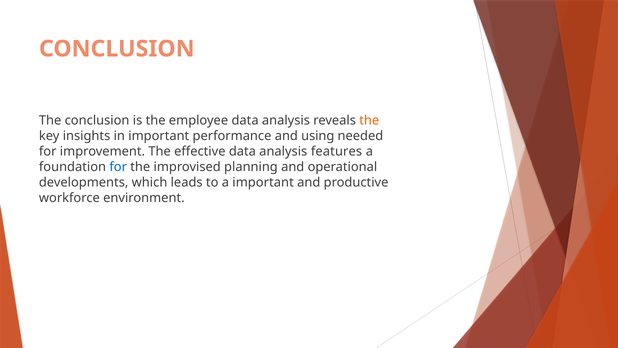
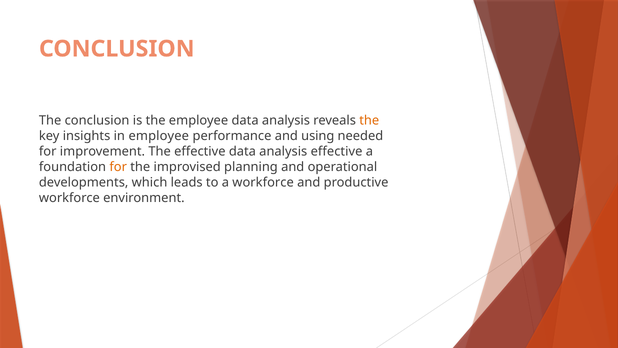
in important: important -> employee
analysis features: features -> effective
for at (118, 167) colour: blue -> orange
a important: important -> workforce
